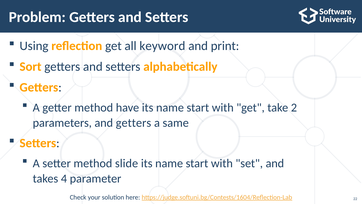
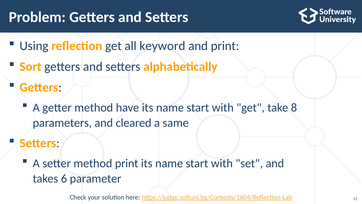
2: 2 -> 8
and getters: getters -> cleared
method slide: slide -> print
4: 4 -> 6
